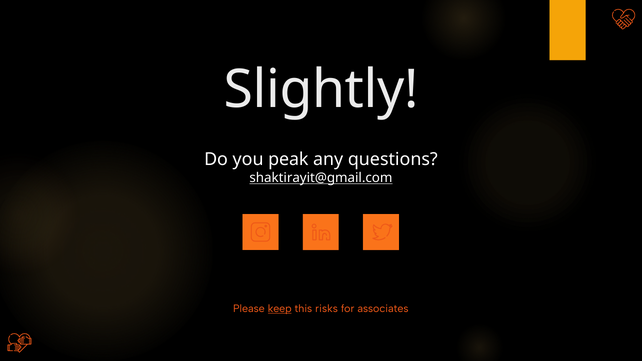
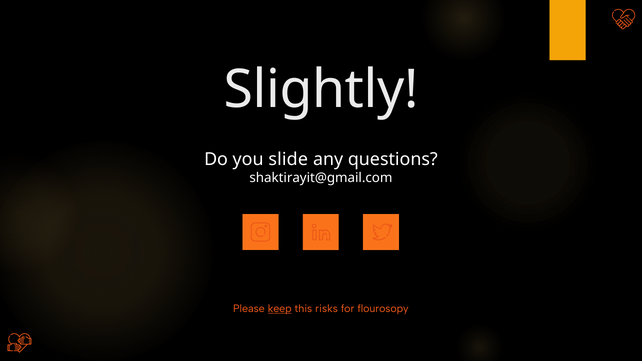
peak: peak -> slide
shaktirayit@gmail.com underline: present -> none
associates: associates -> flourosopy
